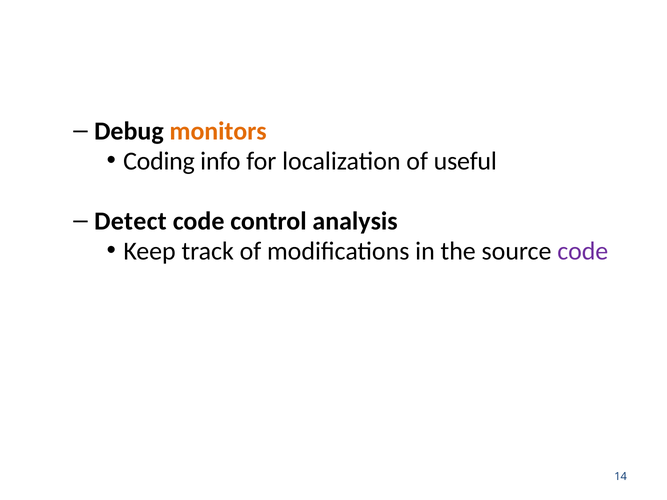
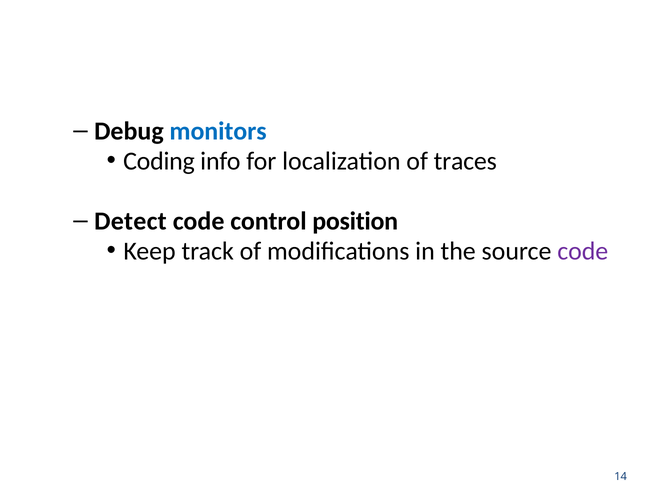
monitors colour: orange -> blue
useful: useful -> traces
analysis: analysis -> position
